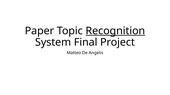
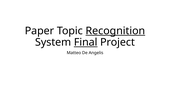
Final underline: none -> present
